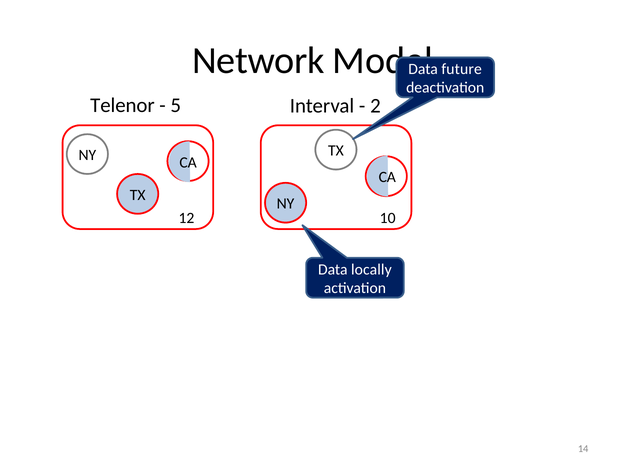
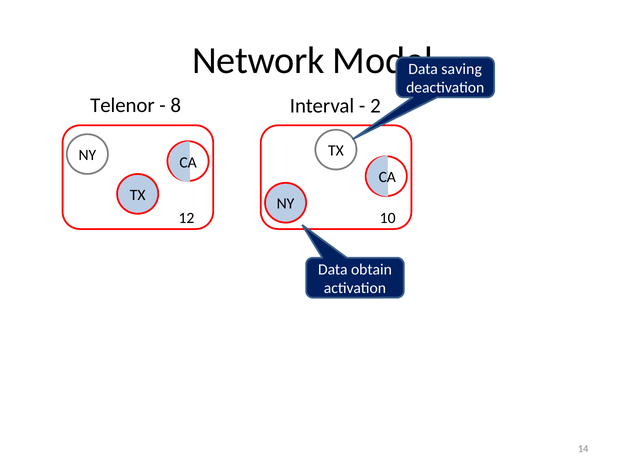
future: future -> saving
5: 5 -> 8
locally: locally -> obtain
